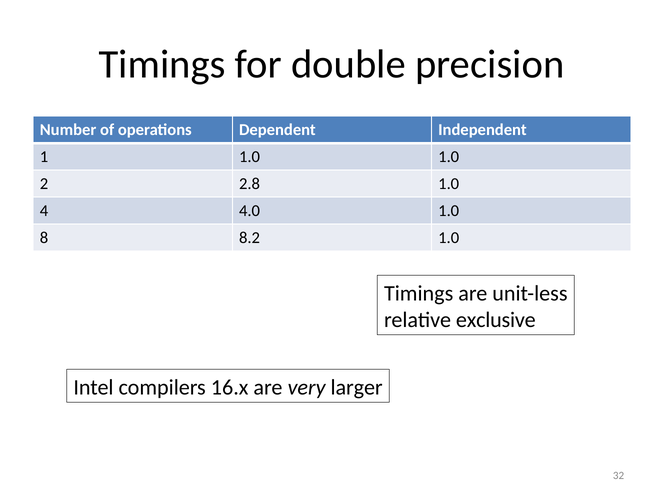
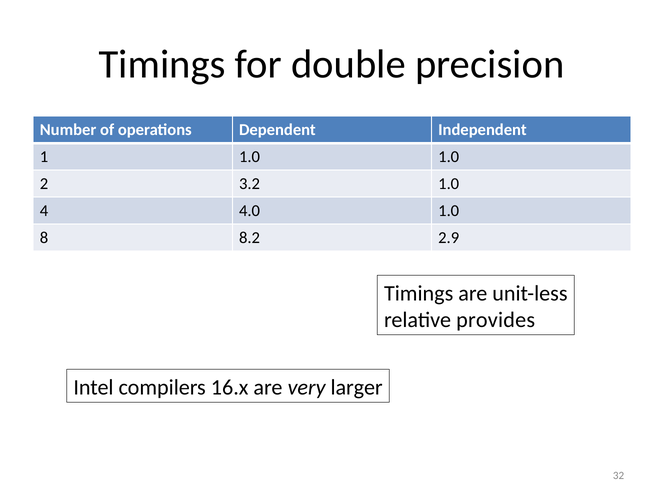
2.8: 2.8 -> 3.2
8.2 1.0: 1.0 -> 2.9
exclusive: exclusive -> provides
